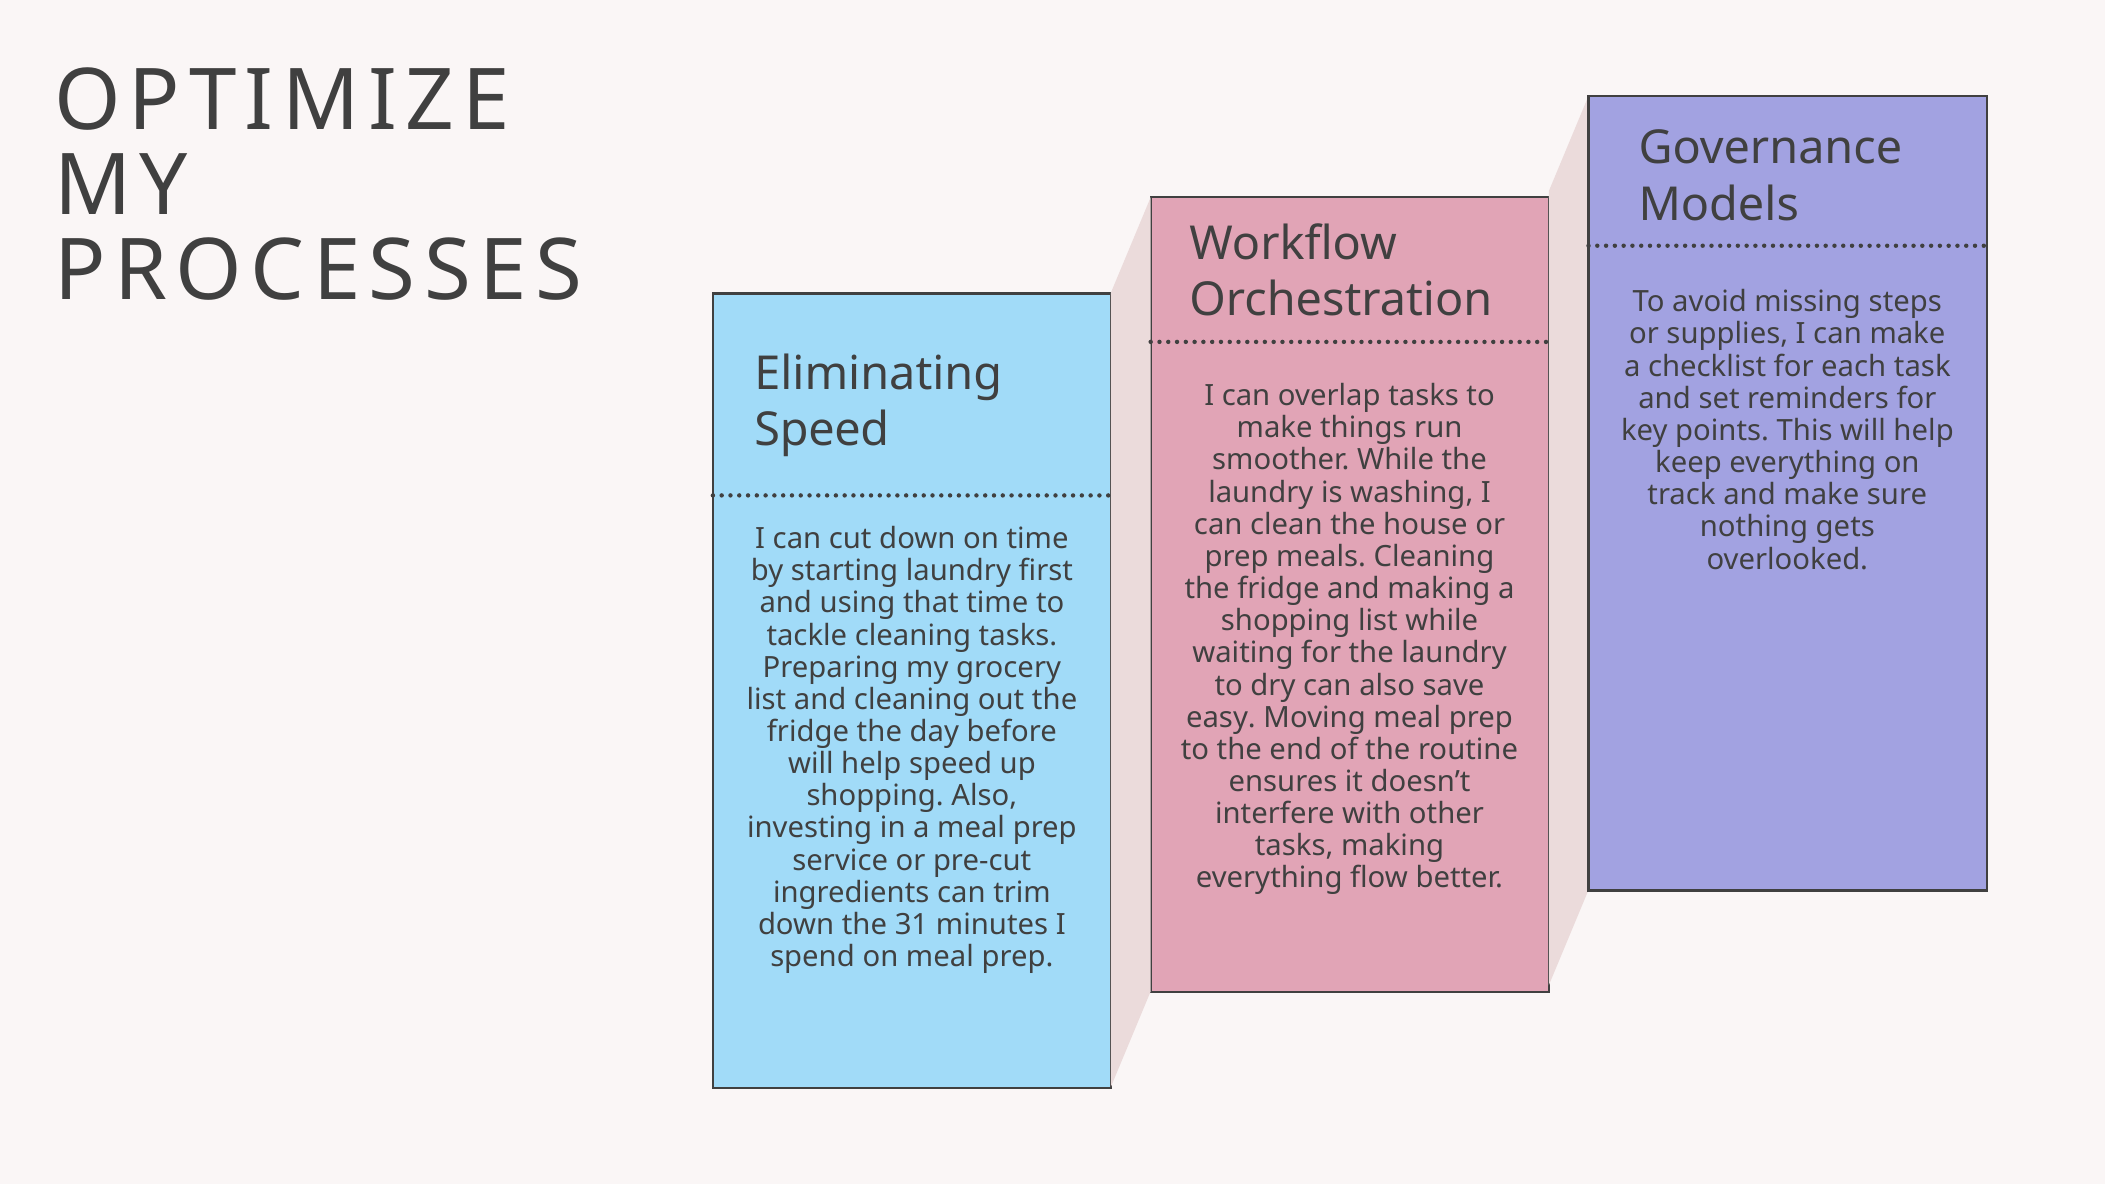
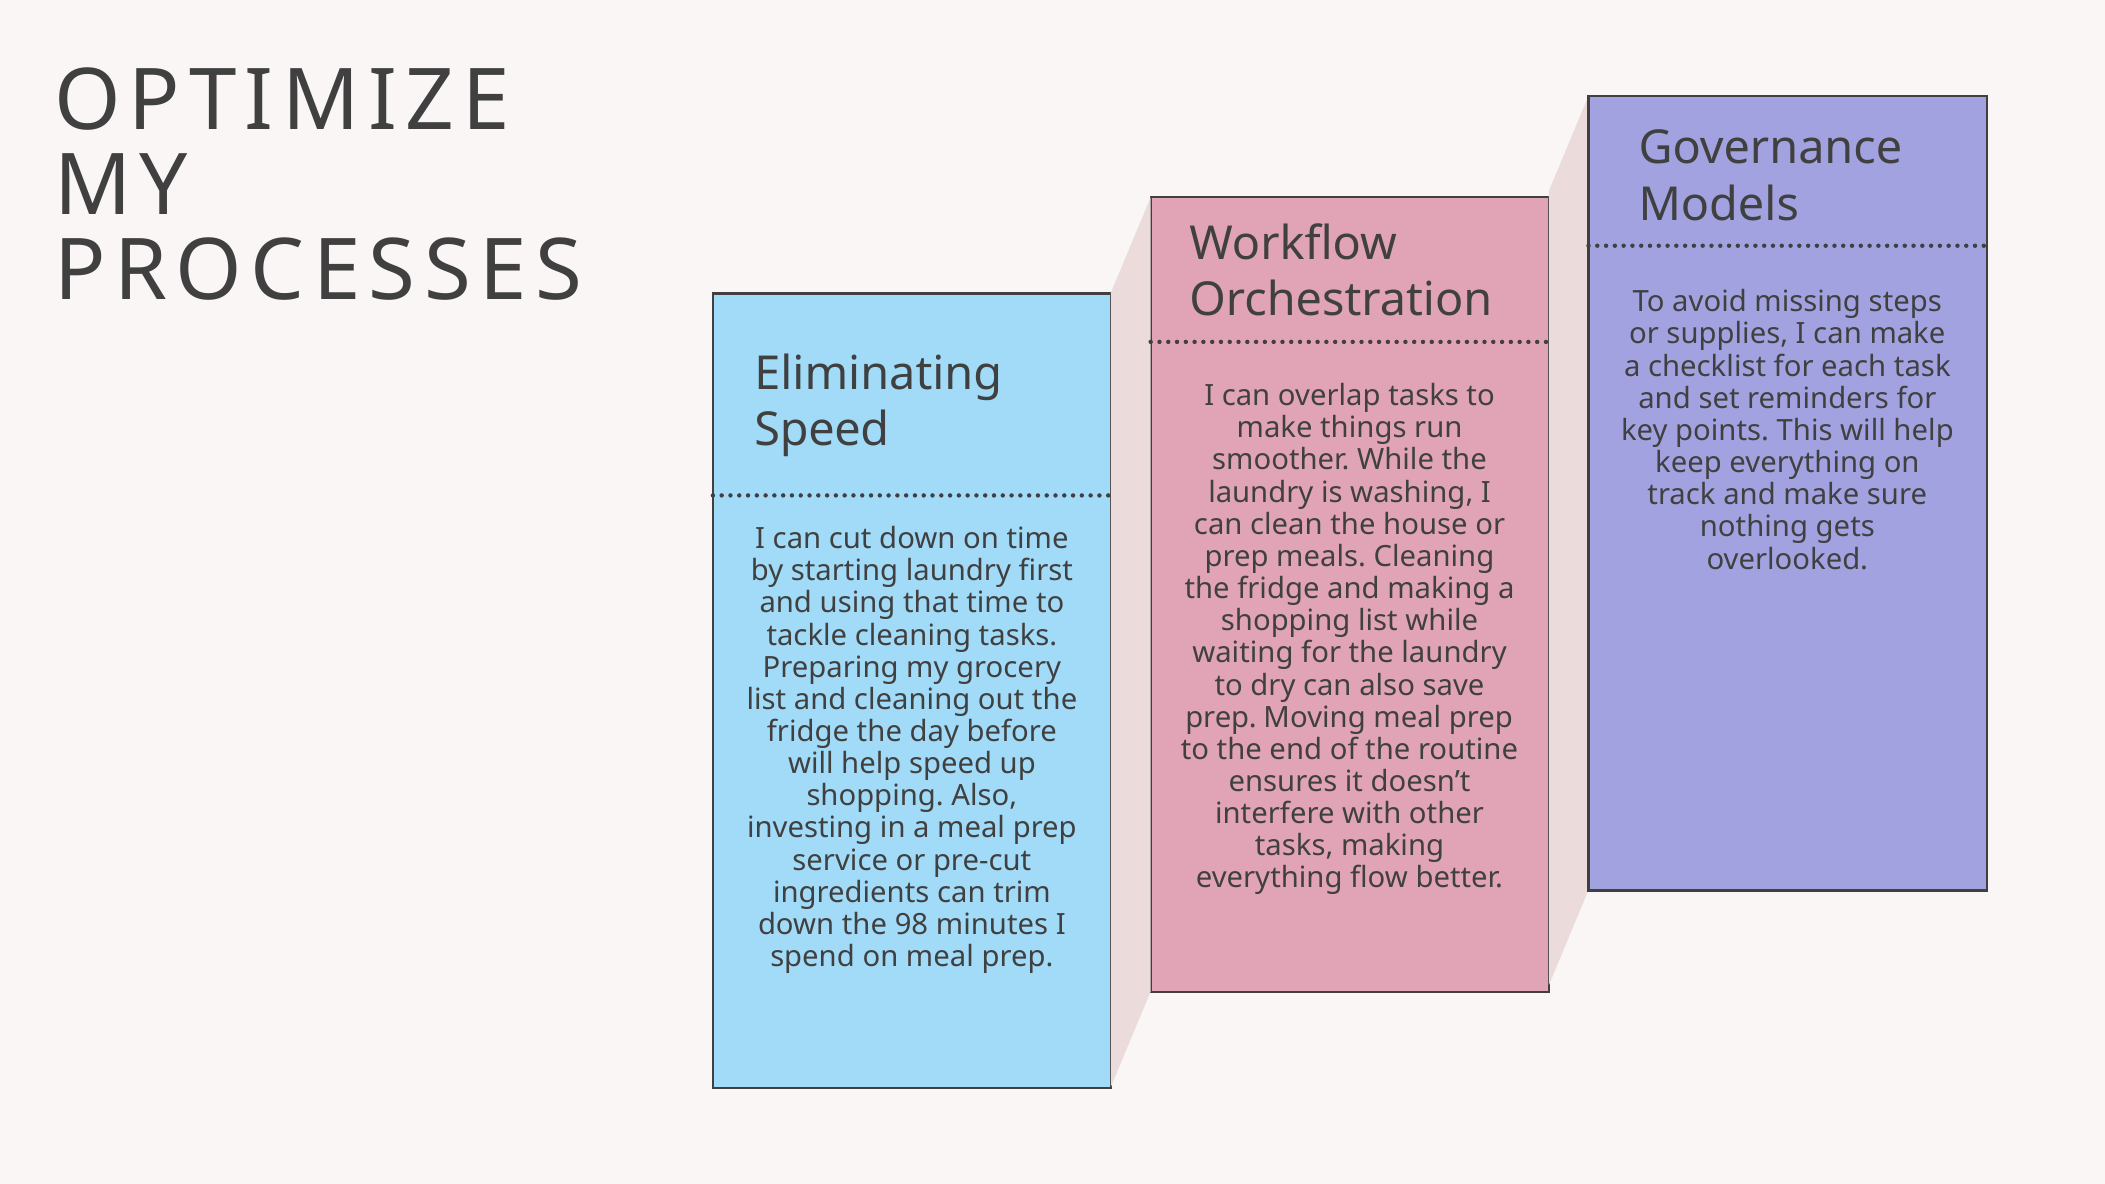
easy at (1221, 718): easy -> prep
31: 31 -> 98
